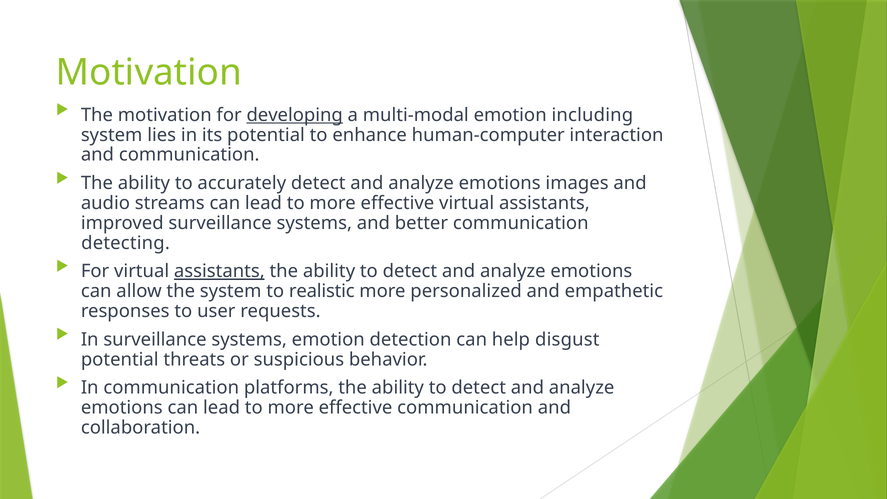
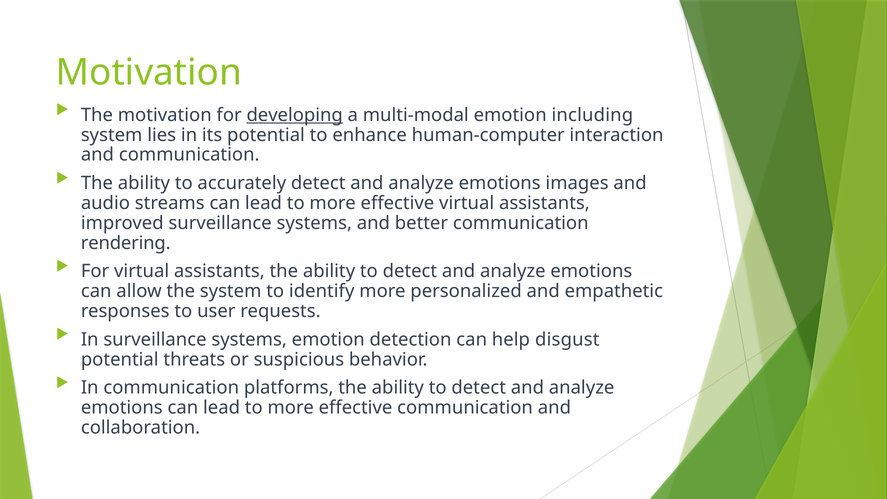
detecting: detecting -> rendering
assistants at (219, 271) underline: present -> none
realistic: realistic -> identify
